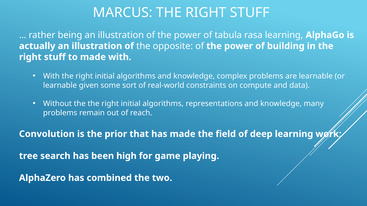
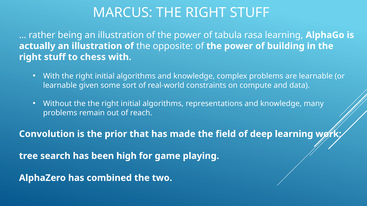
to made: made -> chess
